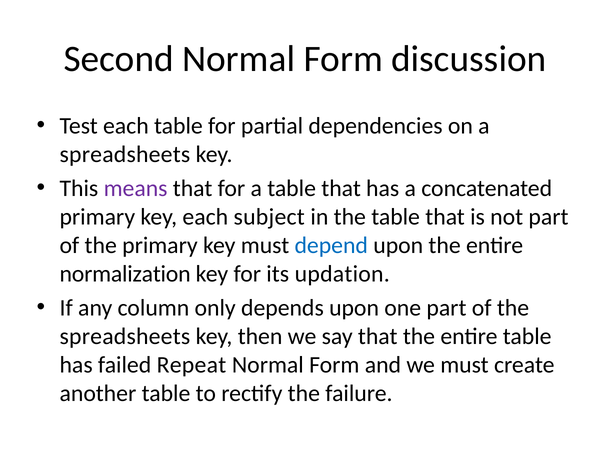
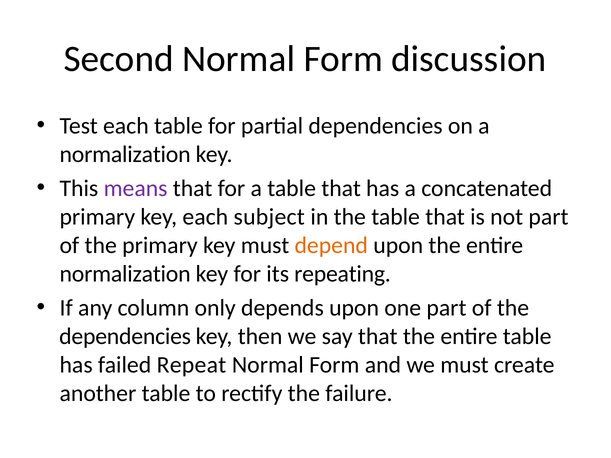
spreadsheets at (125, 154): spreadsheets -> normalization
depend colour: blue -> orange
updation: updation -> repeating
spreadsheets at (125, 336): spreadsheets -> dependencies
